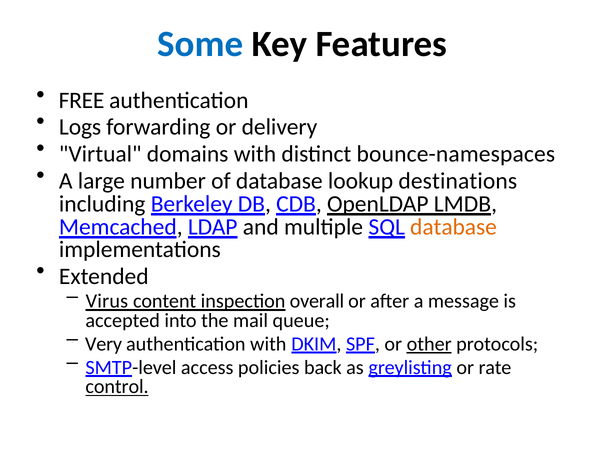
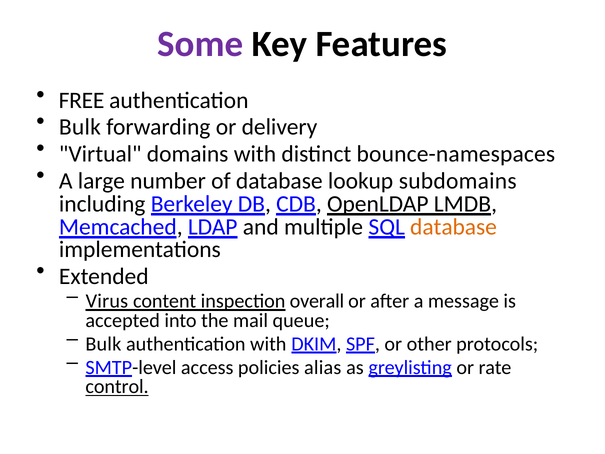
Some colour: blue -> purple
Logs at (80, 127): Logs -> Bulk
destinations: destinations -> subdomains
Very at (104, 344): Very -> Bulk
other underline: present -> none
back: back -> alias
